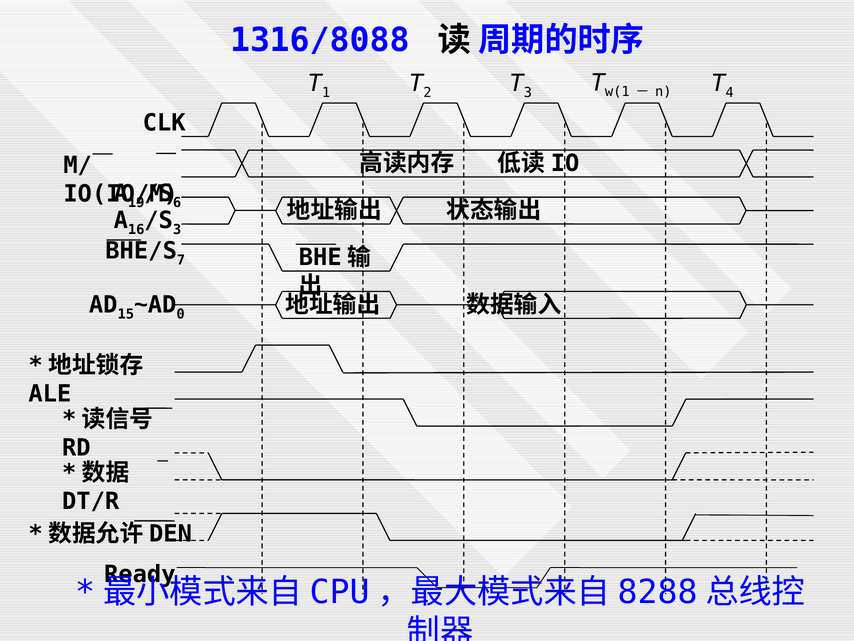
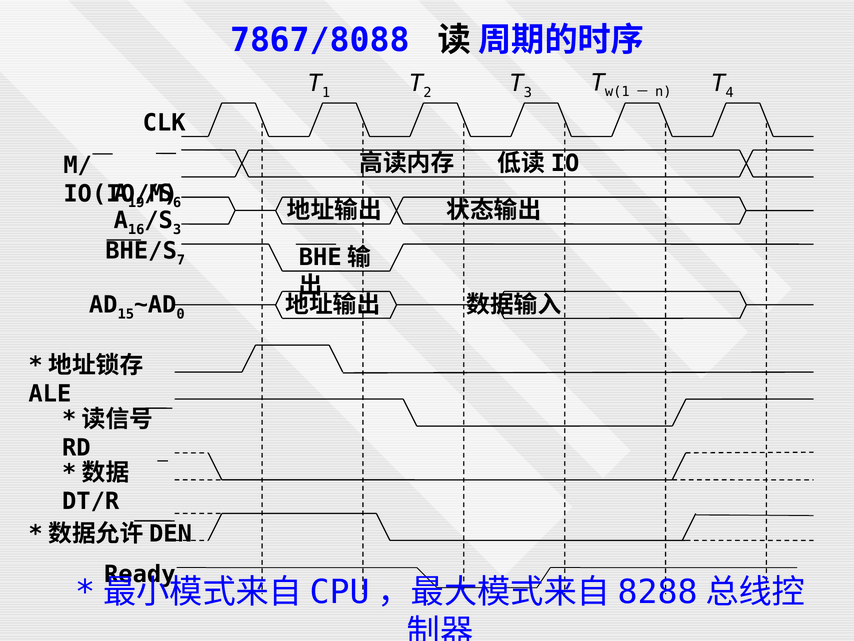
1316/8088: 1316/8088 -> 7867/8088
